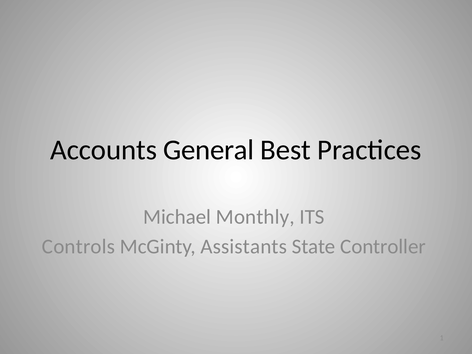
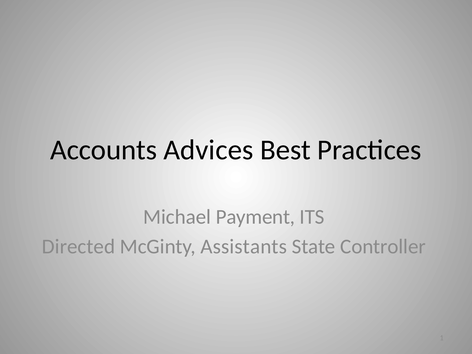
General: General -> Advices
Monthly: Monthly -> Payment
Controls: Controls -> Directed
